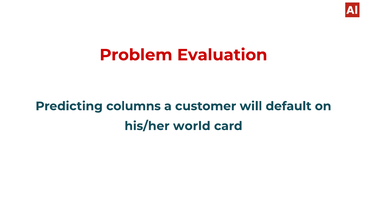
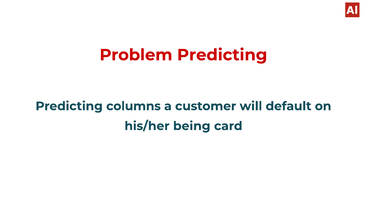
Problem Evaluation: Evaluation -> Predicting
world: world -> being
